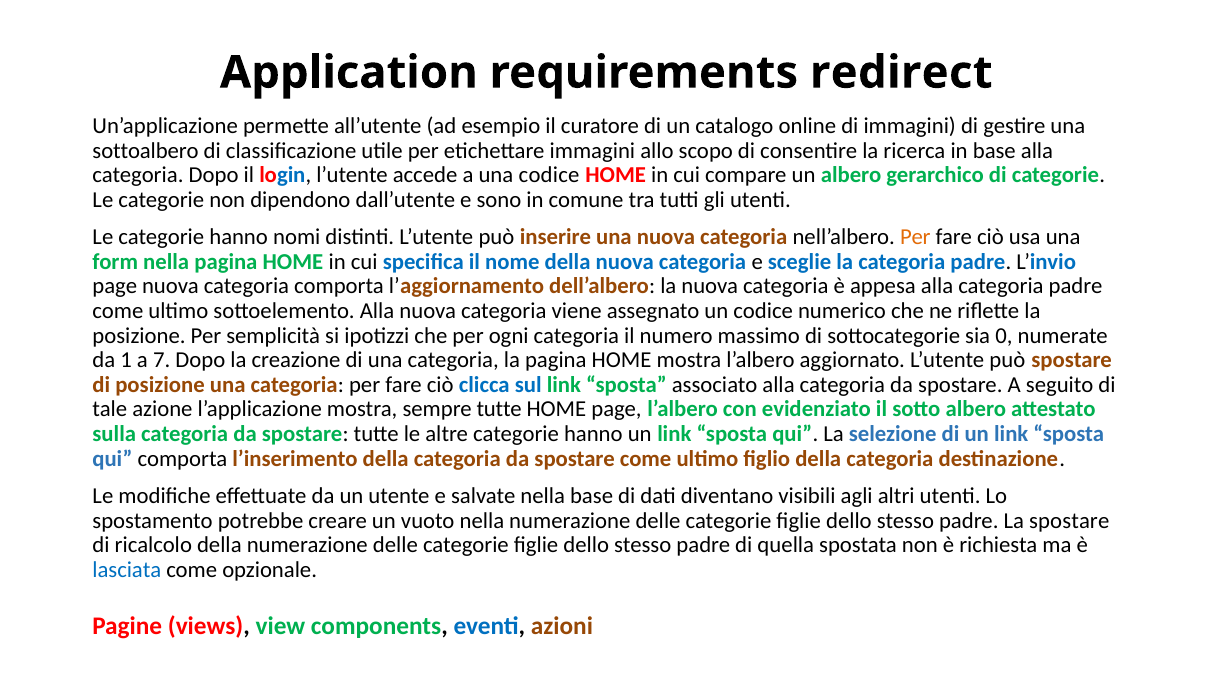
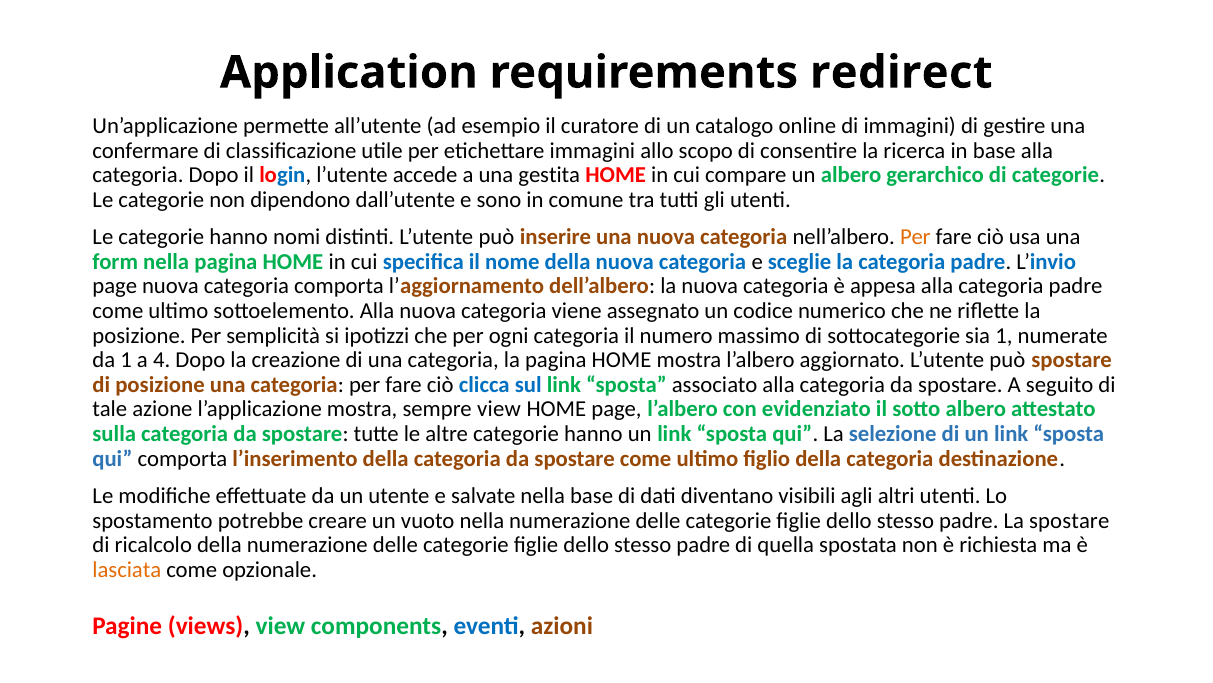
sottoalbero: sottoalbero -> confermare
una codice: codice -> gestita
sia 0: 0 -> 1
7: 7 -> 4
sempre tutte: tutte -> view
lasciata colour: blue -> orange
